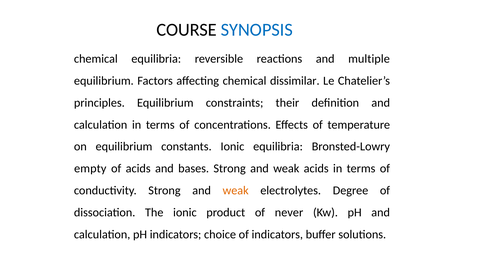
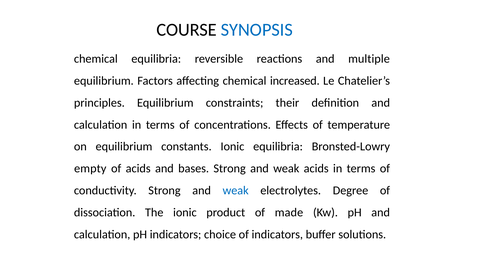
dissimilar: dissimilar -> increased
weak at (236, 190) colour: orange -> blue
never: never -> made
